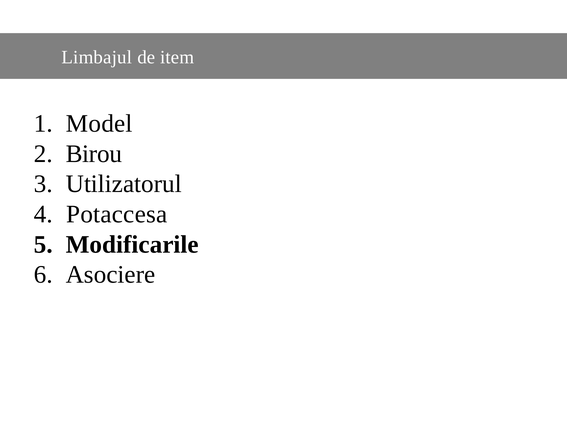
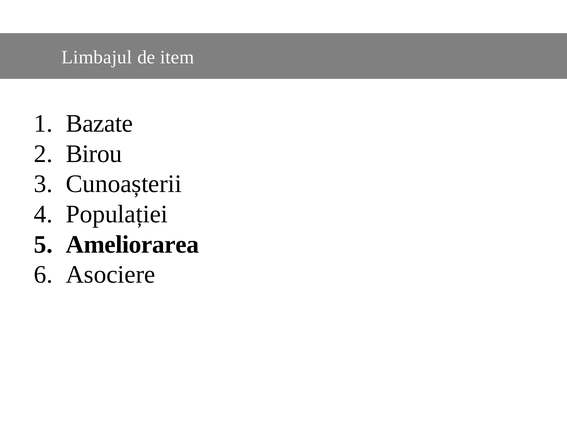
Model: Model -> Bazate
Utilizatorul: Utilizatorul -> Cunoașterii
Potaccesa: Potaccesa -> Populației
Modificarile: Modificarile -> Ameliorarea
